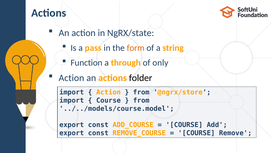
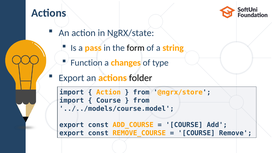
form colour: orange -> black
through: through -> changes
only: only -> type
Action at (71, 78): Action -> Export
